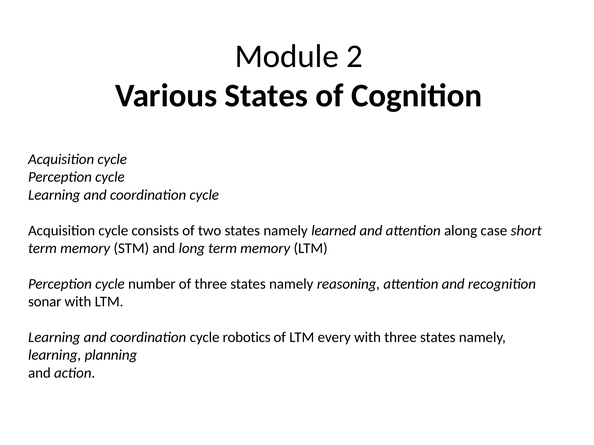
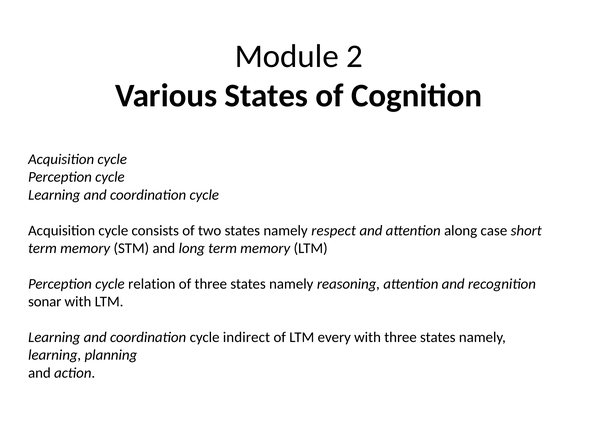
learned: learned -> respect
number: number -> relation
robotics: robotics -> indirect
